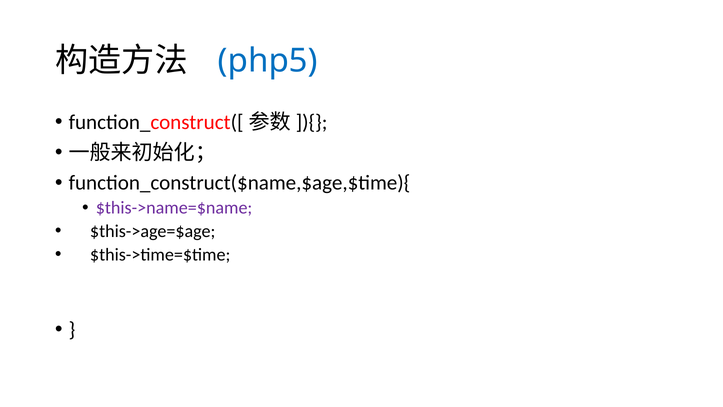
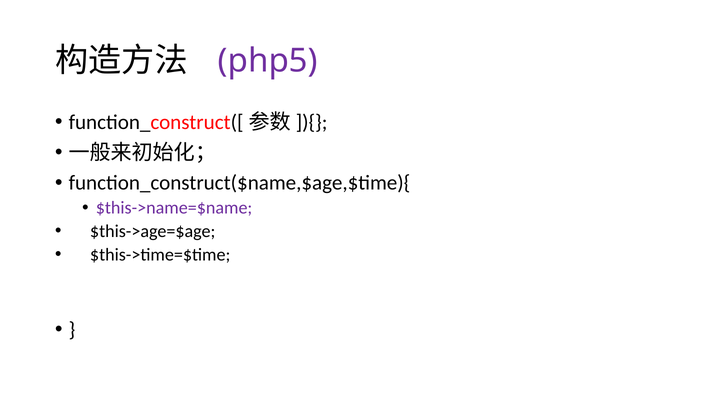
php5 colour: blue -> purple
